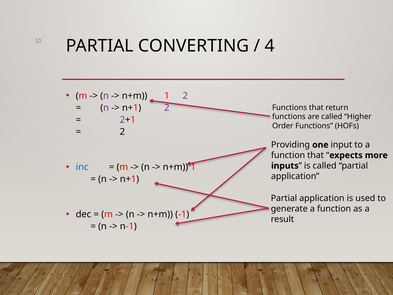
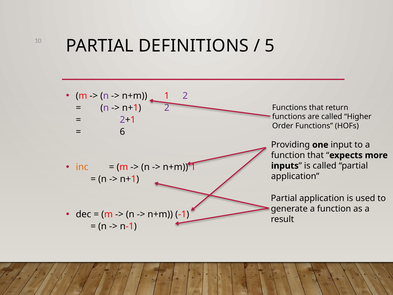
CONVERTING: CONVERTING -> DEFINITIONS
4: 4 -> 5
2 at (122, 132): 2 -> 6
inc colour: blue -> orange
